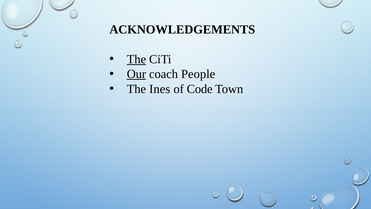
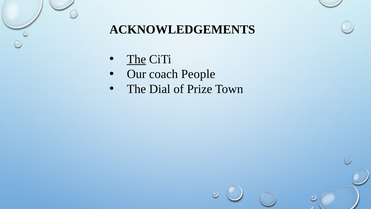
Our underline: present -> none
Ines: Ines -> Dial
Code: Code -> Prize
